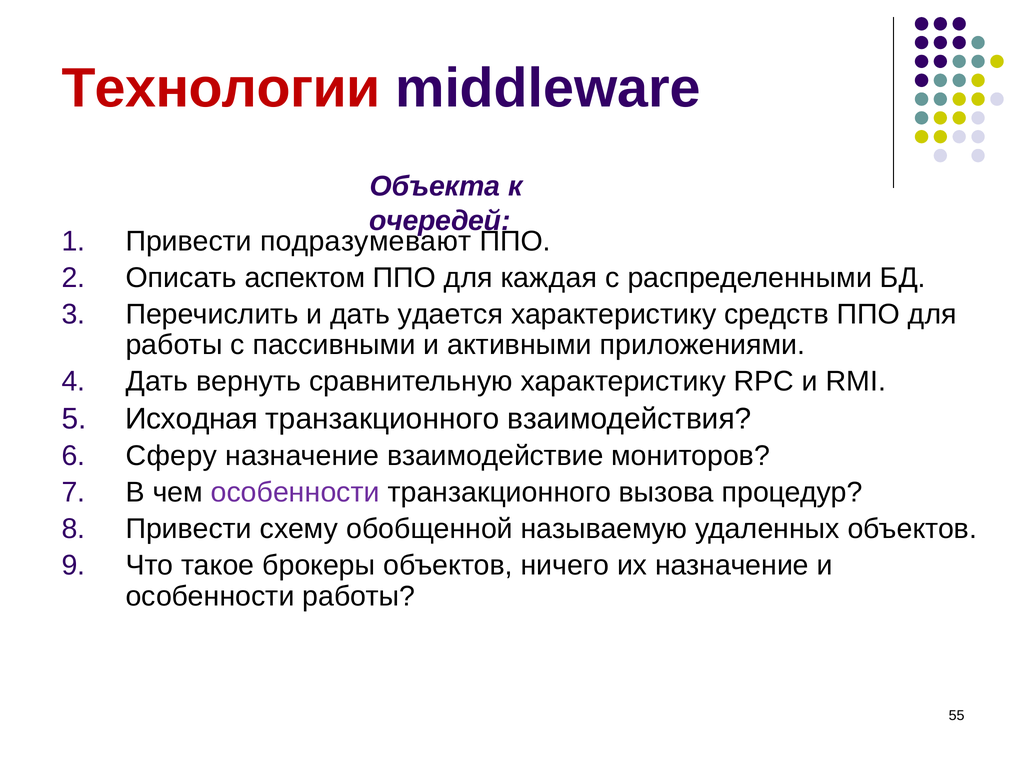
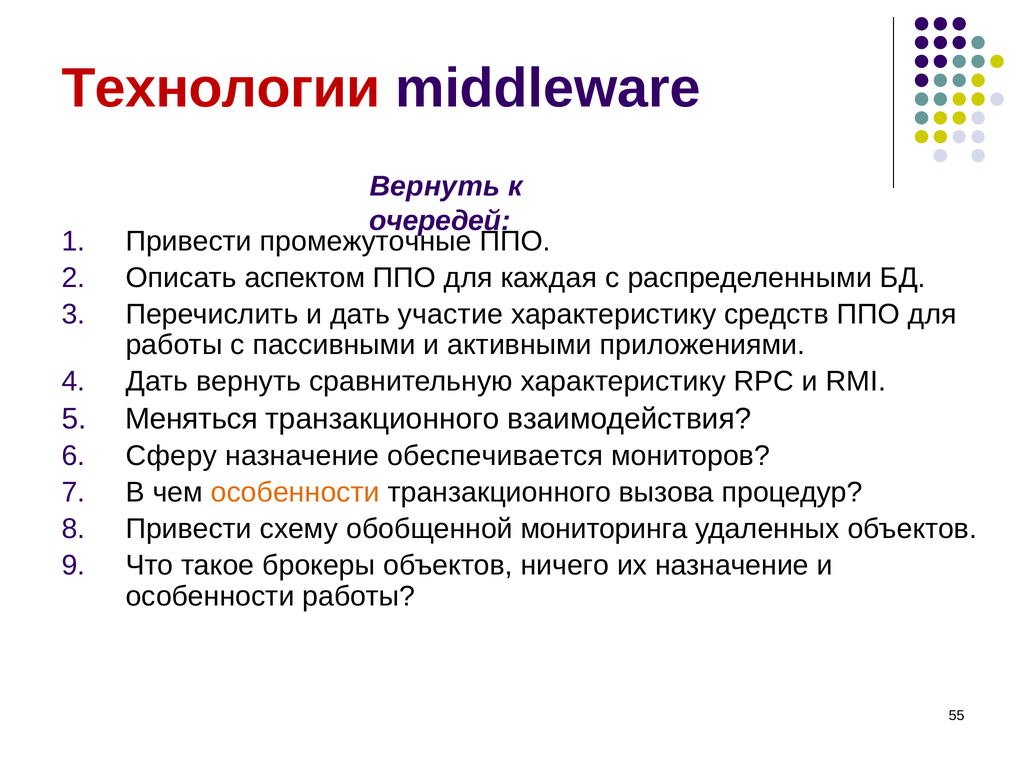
Объекта at (435, 187): Объекта -> Вернуть
подразумевают: подразумевают -> промежуточные
удается: удается -> участие
Исходная: Исходная -> Меняться
взаимодействие: взаимодействие -> обеспечивается
особенности at (295, 493) colour: purple -> orange
называемую: называемую -> мониторинга
